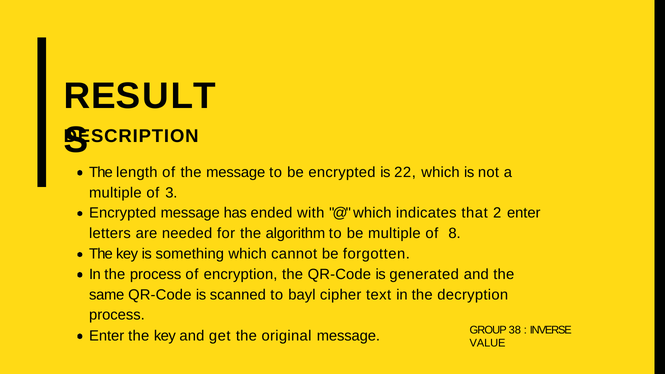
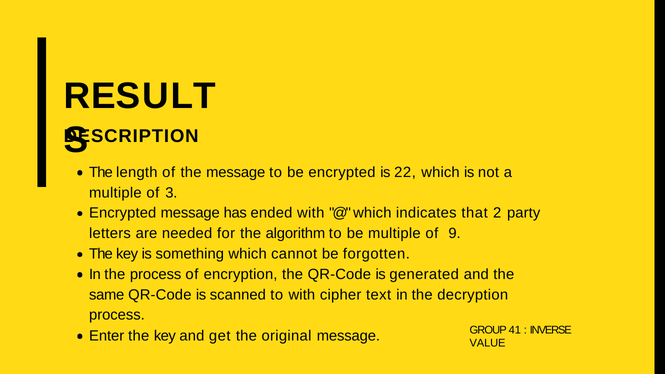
2 enter: enter -> party
8: 8 -> 9
to bayl: bayl -> with
38: 38 -> 41
